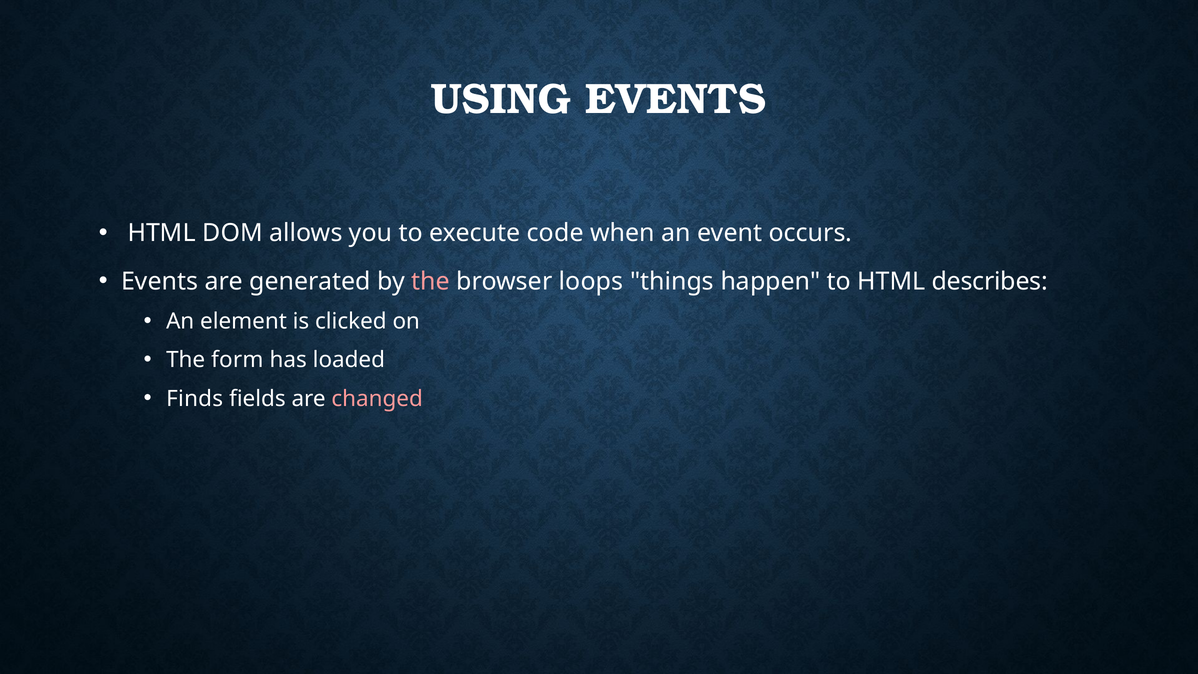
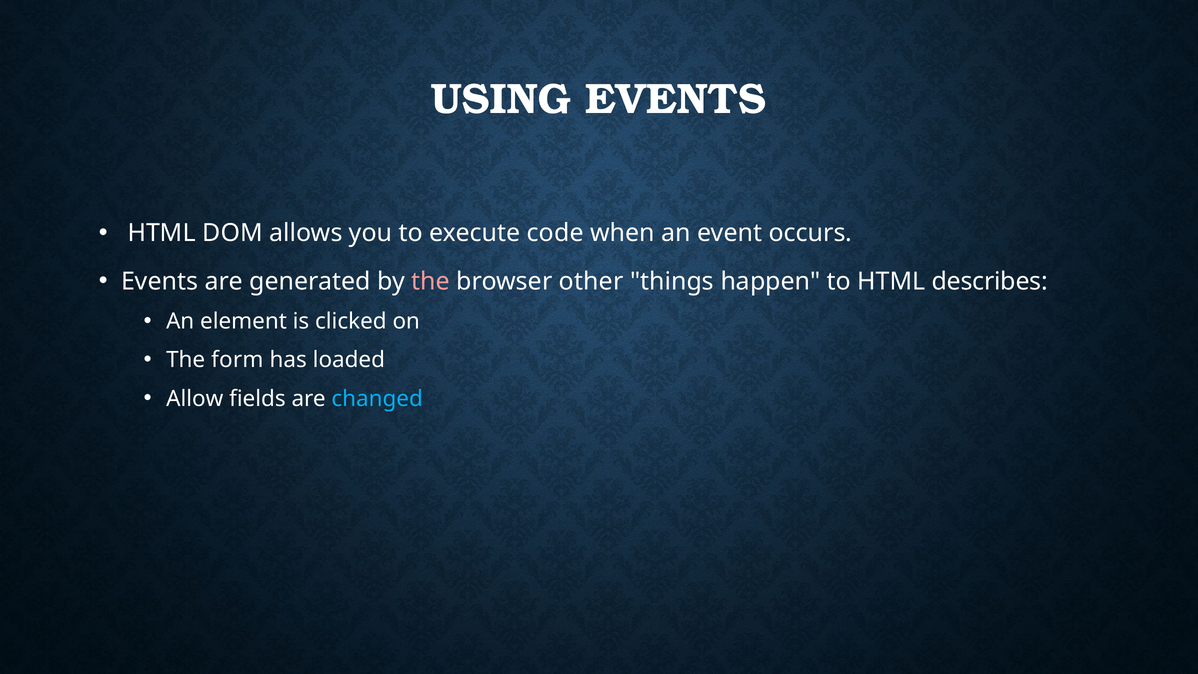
loops: loops -> other
Finds: Finds -> Allow
changed colour: pink -> light blue
